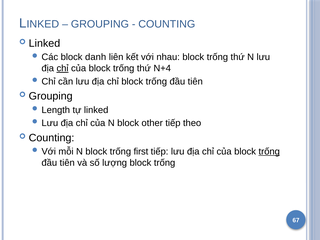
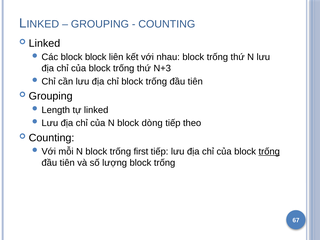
block danh: danh -> block
chỉ at (63, 68) underline: present -> none
N+4: N+4 -> N+3
other: other -> dòng
